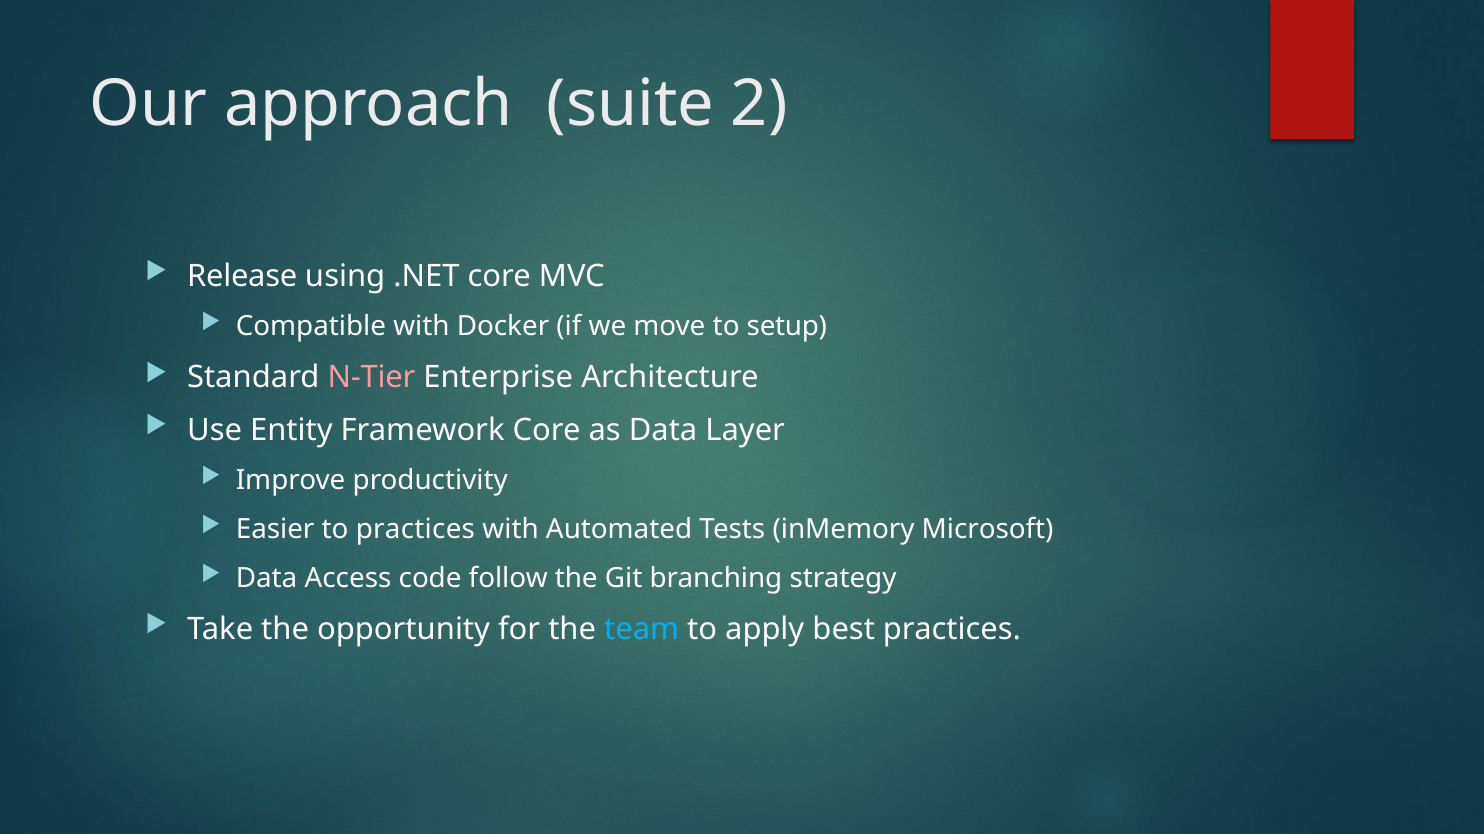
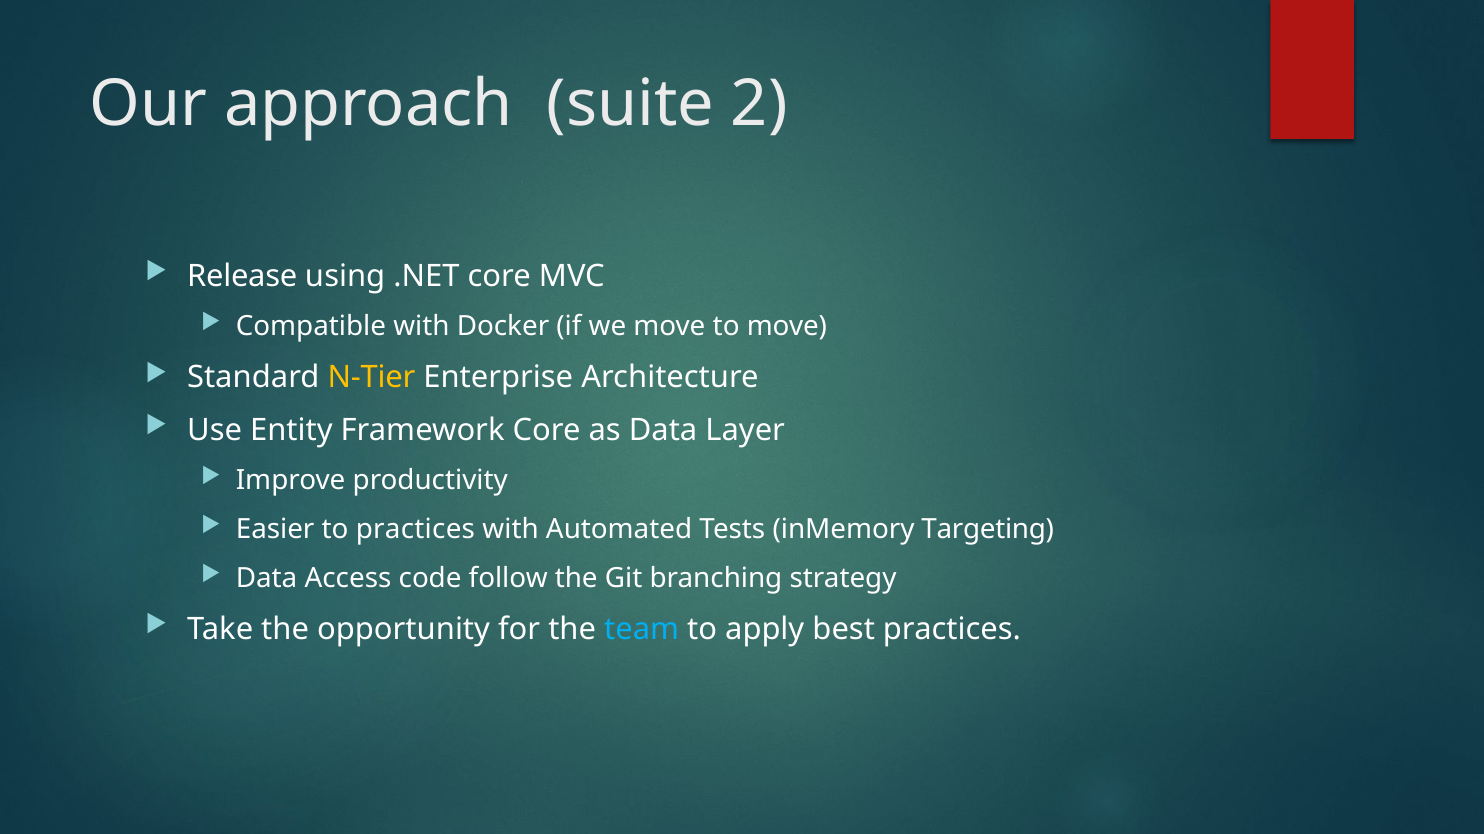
to setup: setup -> move
N-Tier colour: pink -> yellow
Microsoft: Microsoft -> Targeting
